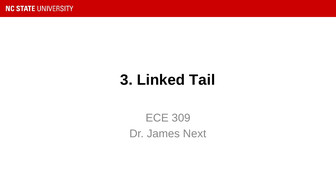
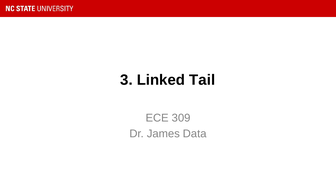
Next: Next -> Data
